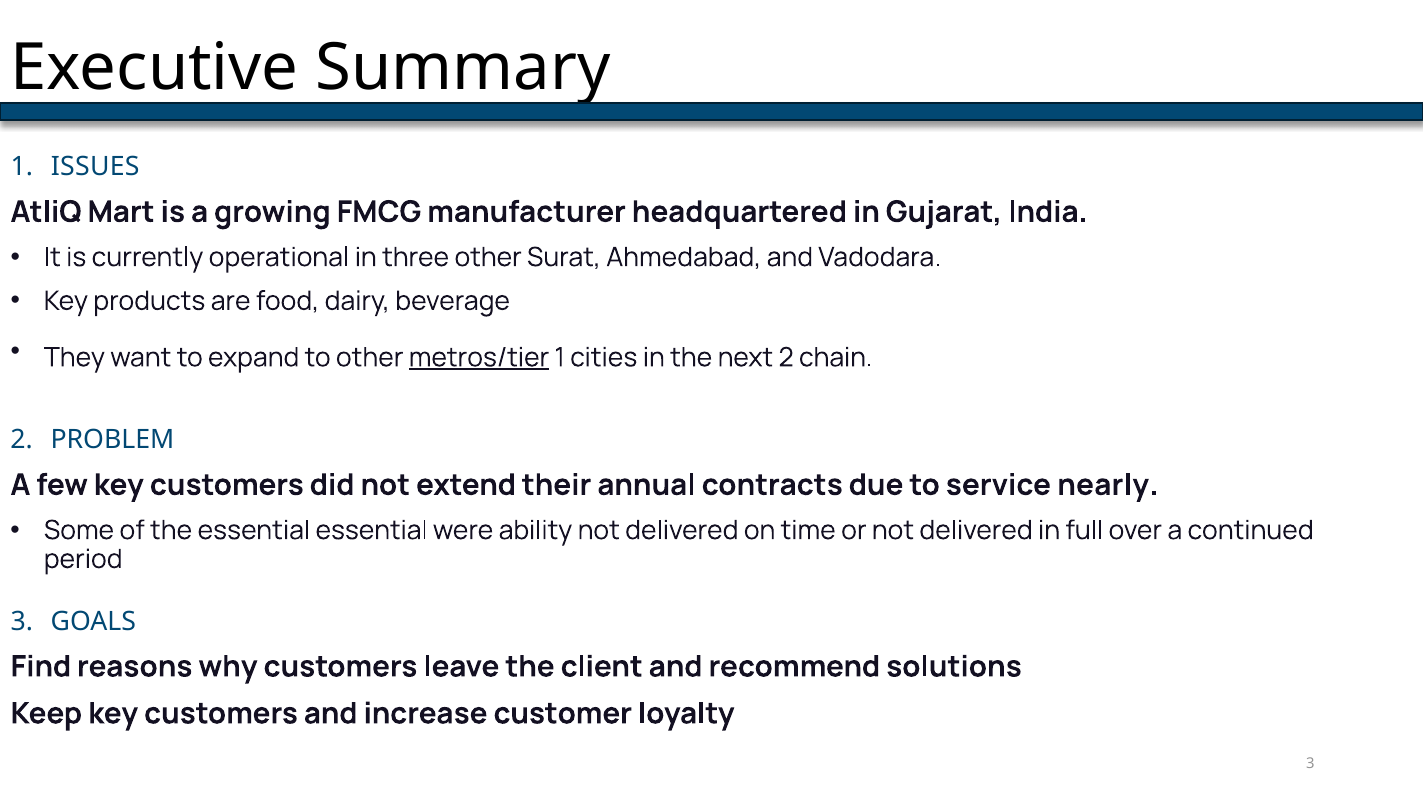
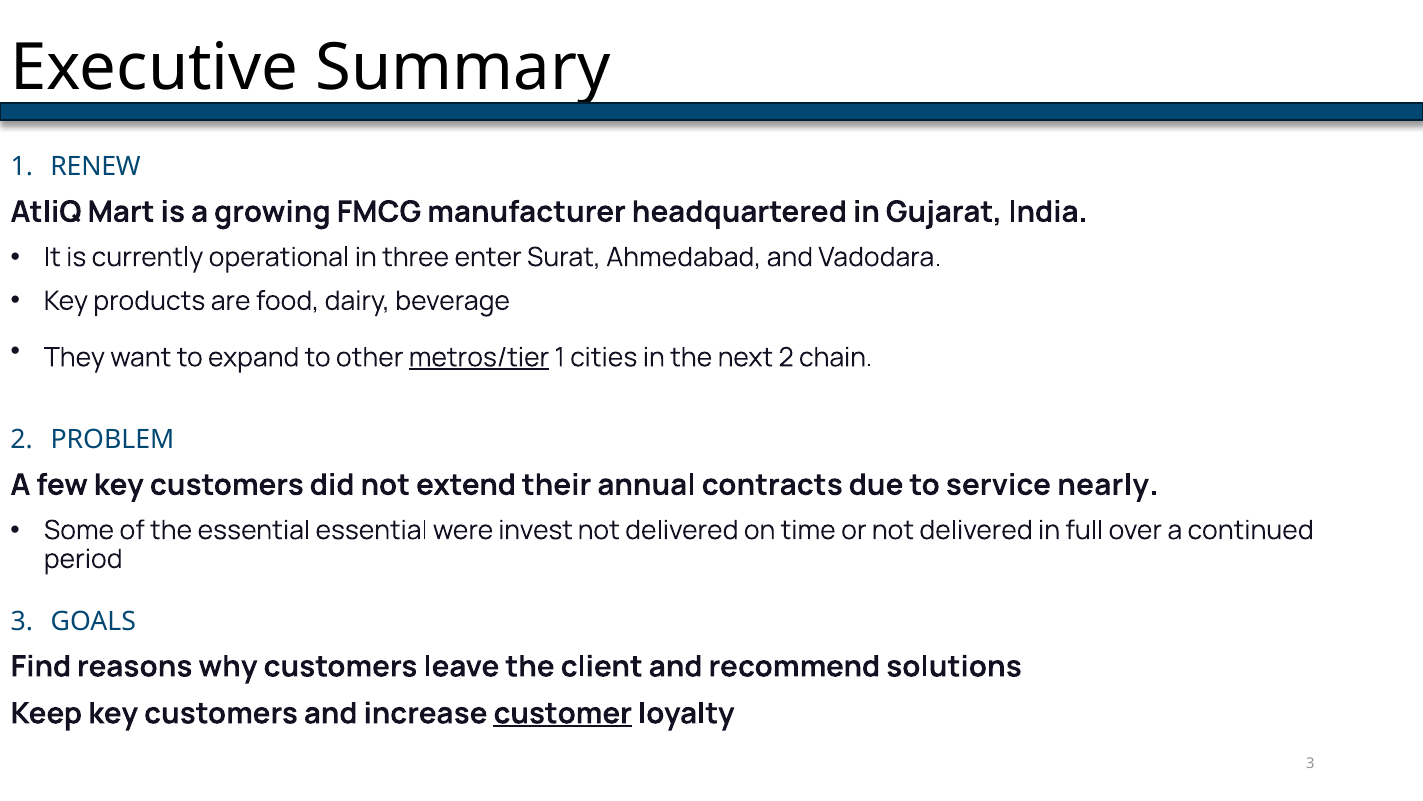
ISSUES: ISSUES -> RENEW
three other: other -> enter
ability: ability -> invest
customer underline: none -> present
